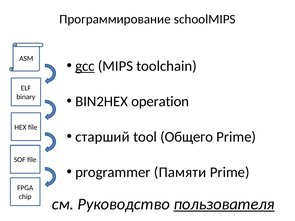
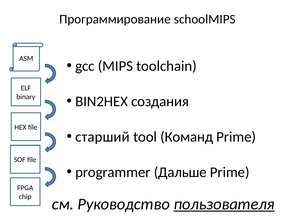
gcc underline: present -> none
operation: operation -> создания
Общего: Общего -> Команд
Памяти: Памяти -> Дальше
